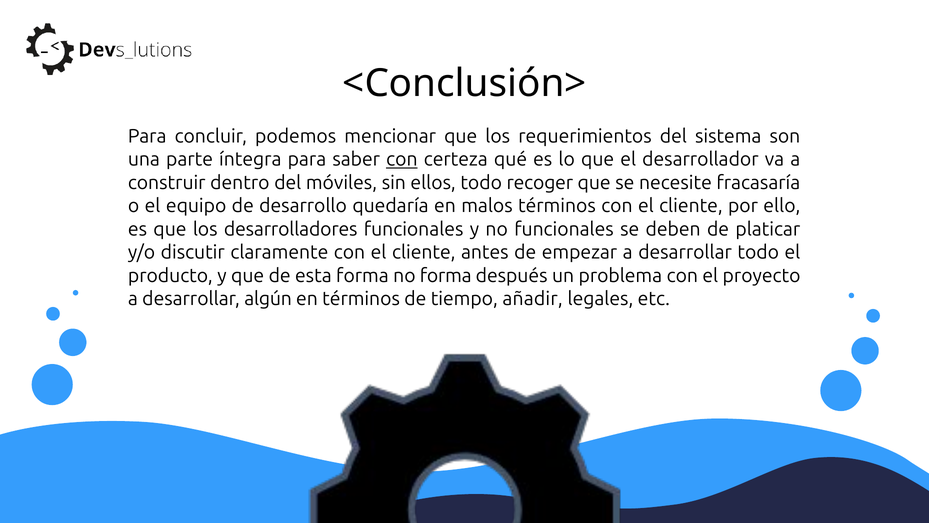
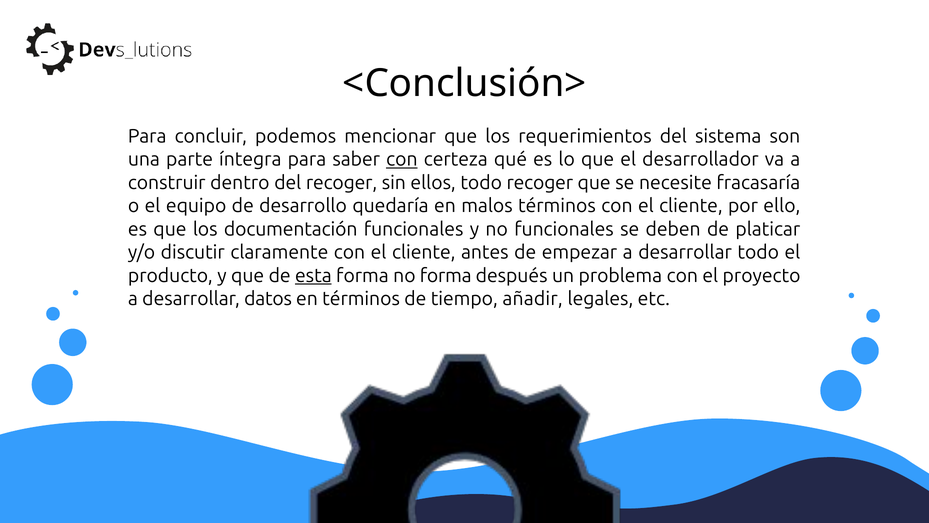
del móviles: móviles -> recoger
desarrolladores: desarrolladores -> documentación
esta underline: none -> present
algún: algún -> datos
